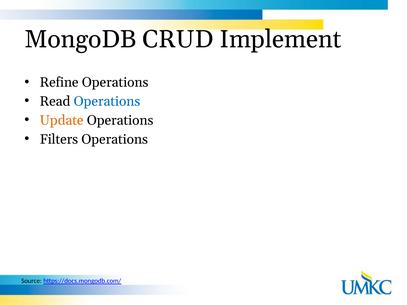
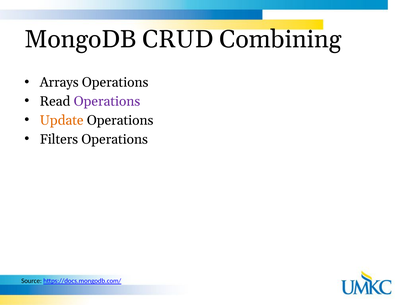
Implement: Implement -> Combining
Refine: Refine -> Arrays
Operations at (107, 101) colour: blue -> purple
